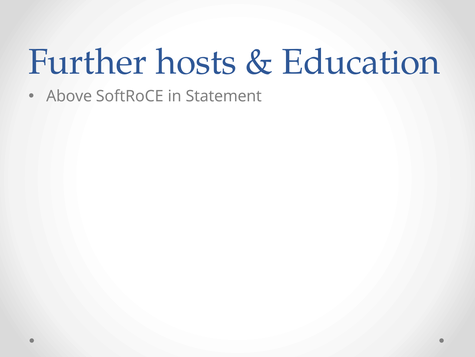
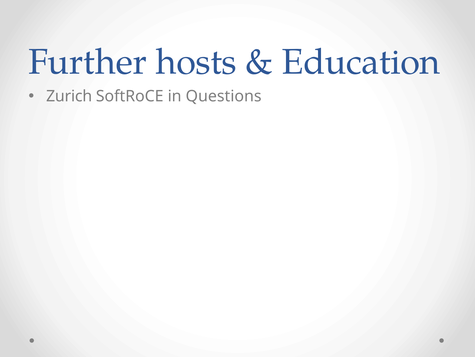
Above: Above -> Zurich
Statement: Statement -> Questions
